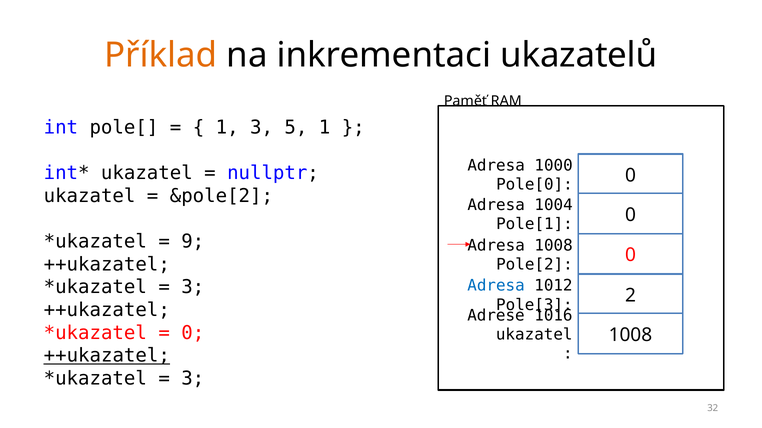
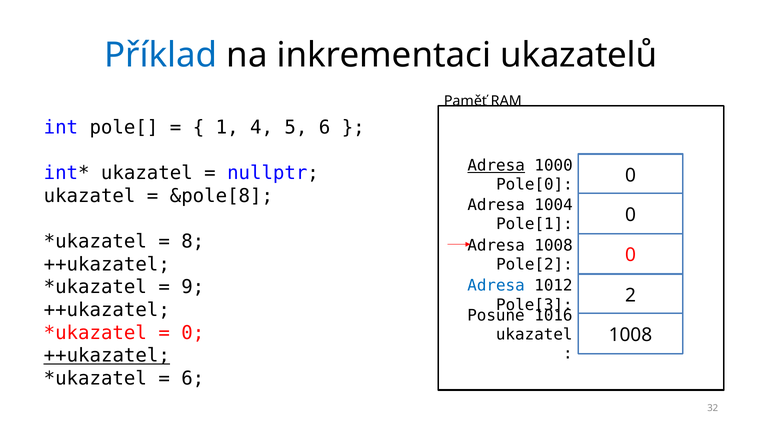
Příklad colour: orange -> blue
1 3: 3 -> 4
5 1: 1 -> 6
Adresa at (496, 166) underline: none -> present
&pole[2: &pole[2 -> &pole[8
9: 9 -> 8
3 at (193, 288): 3 -> 9
Adrese: Adrese -> Posune
3 at (193, 379): 3 -> 6
